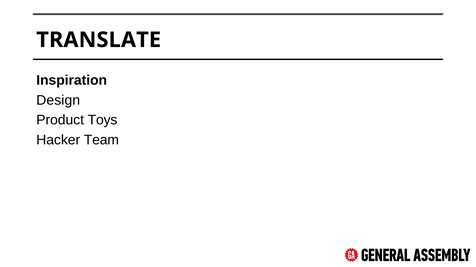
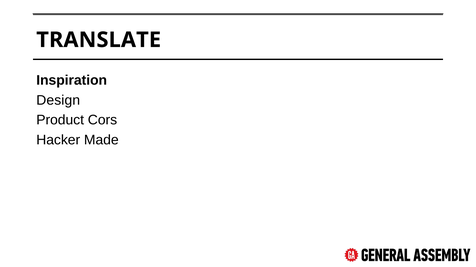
Toys: Toys -> Cors
Team: Team -> Made
